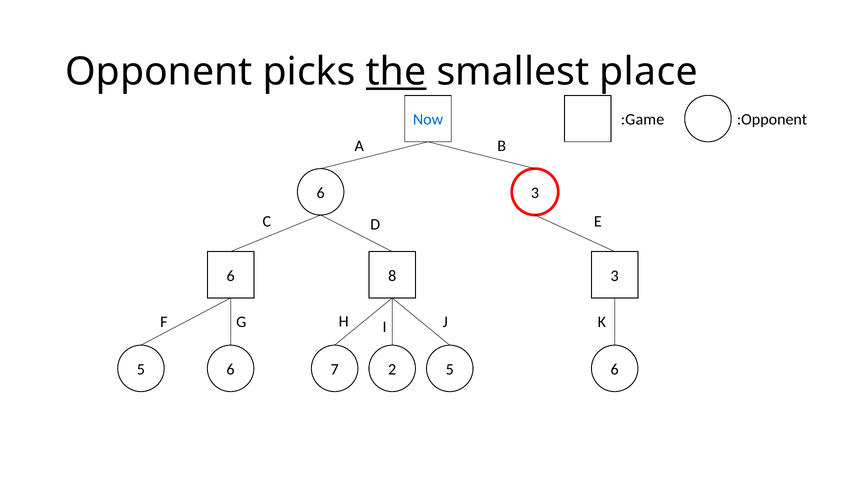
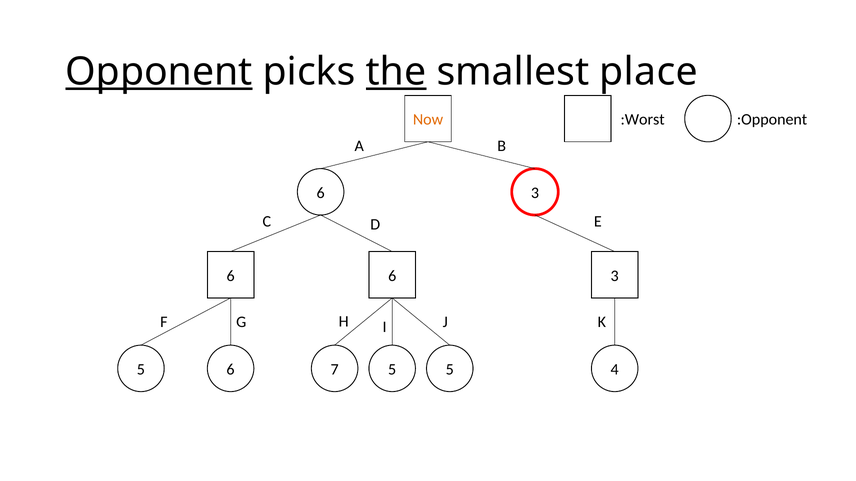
Opponent underline: none -> present
:Game: :Game -> :Worst
Now colour: blue -> orange
6 8: 8 -> 6
7 2: 2 -> 5
5 6: 6 -> 4
